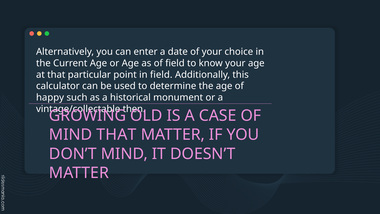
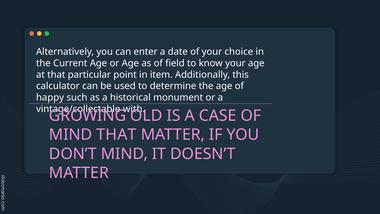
in field: field -> item
then: then -> with
